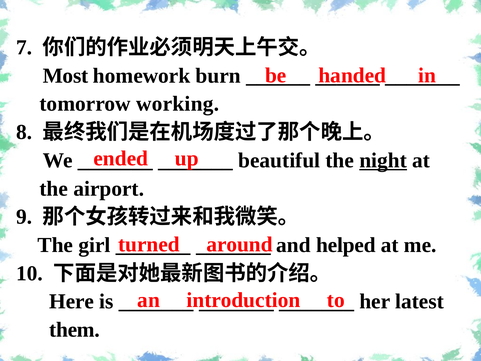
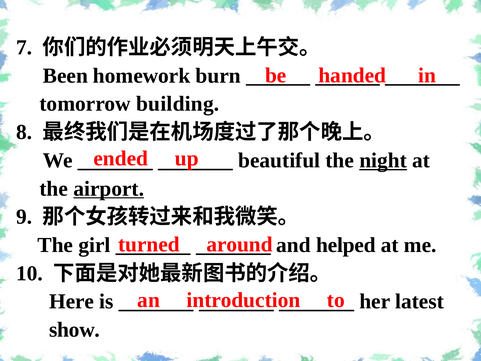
Most: Most -> Been
working: working -> building
airport underline: none -> present
them: them -> show
